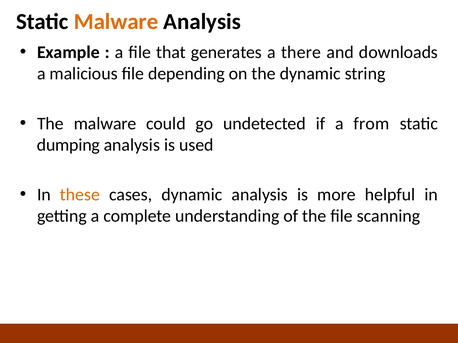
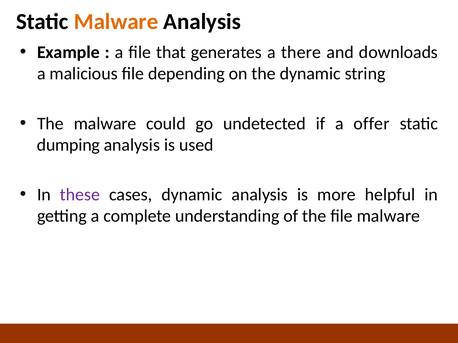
from: from -> offer
these colour: orange -> purple
file scanning: scanning -> malware
